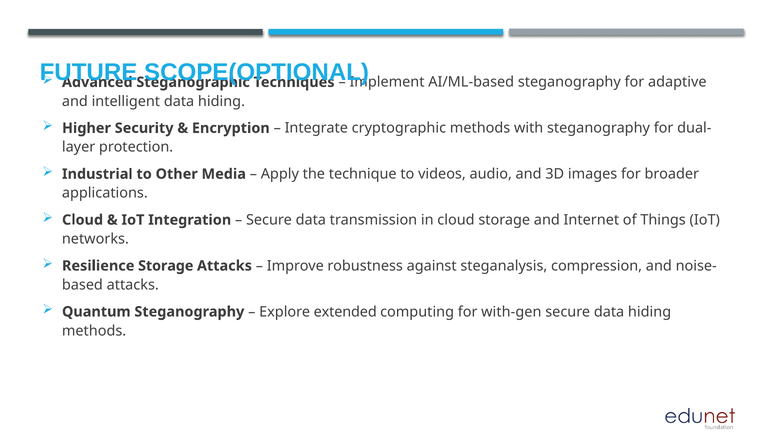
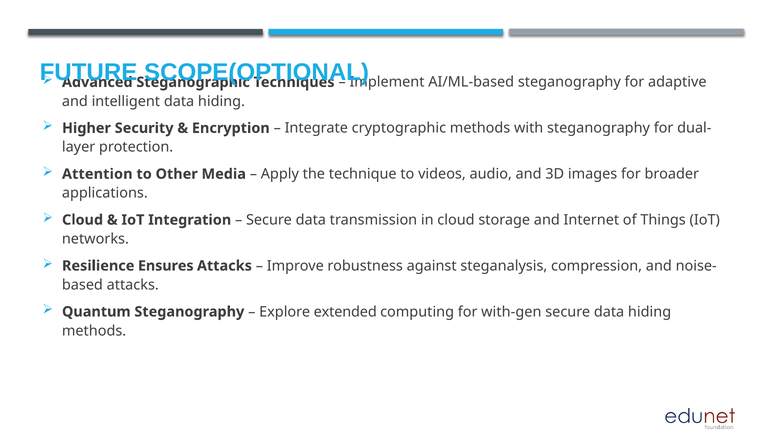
Industrial: Industrial -> Attention
Resilience Storage: Storage -> Ensures
